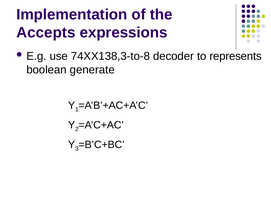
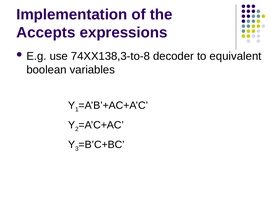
represents: represents -> equivalent
generate: generate -> variables
